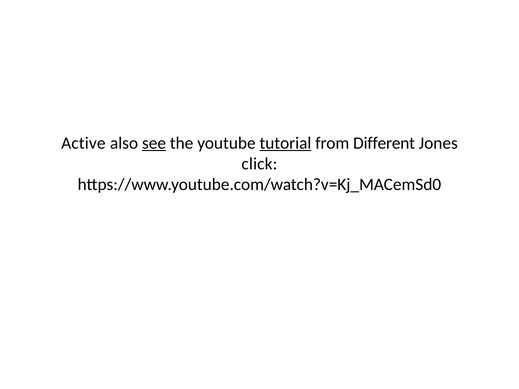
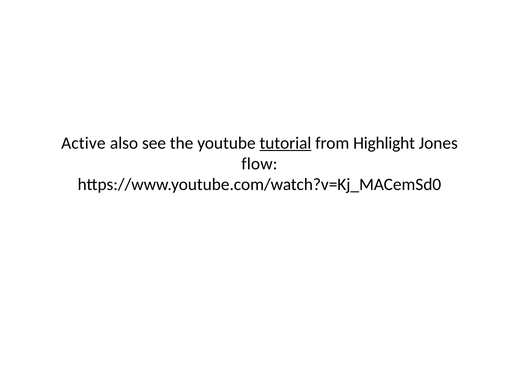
see underline: present -> none
Different: Different -> Highlight
click: click -> flow
